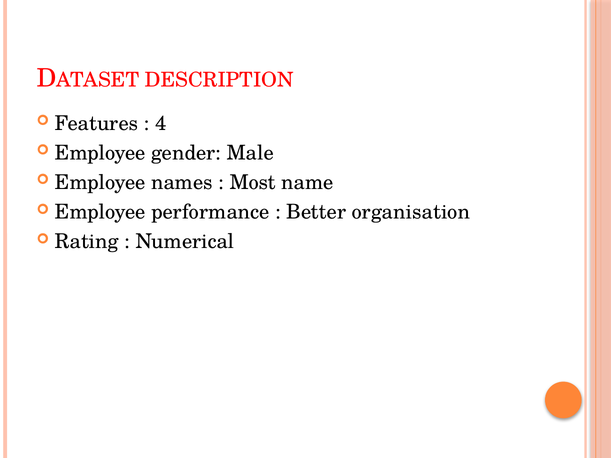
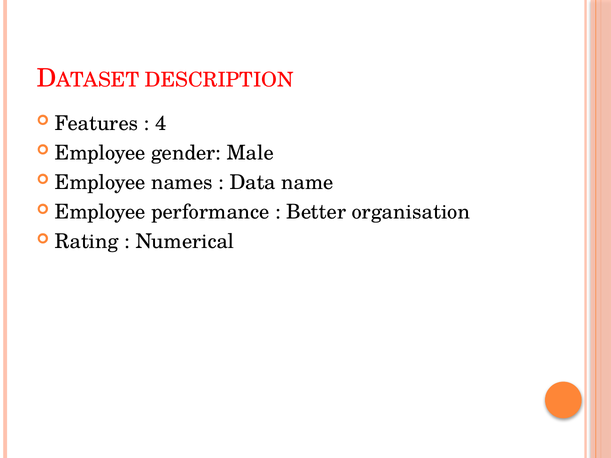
Most: Most -> Data
